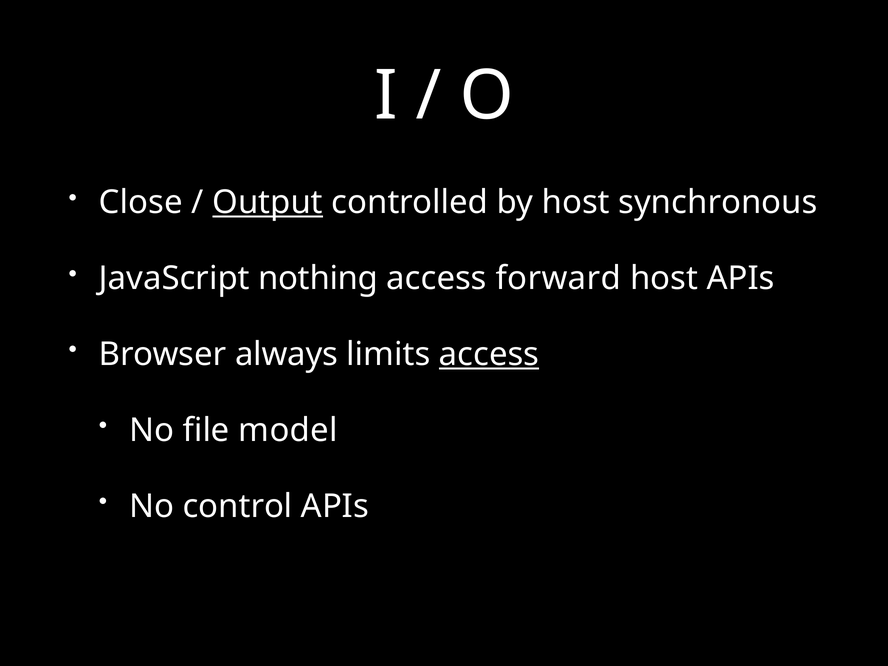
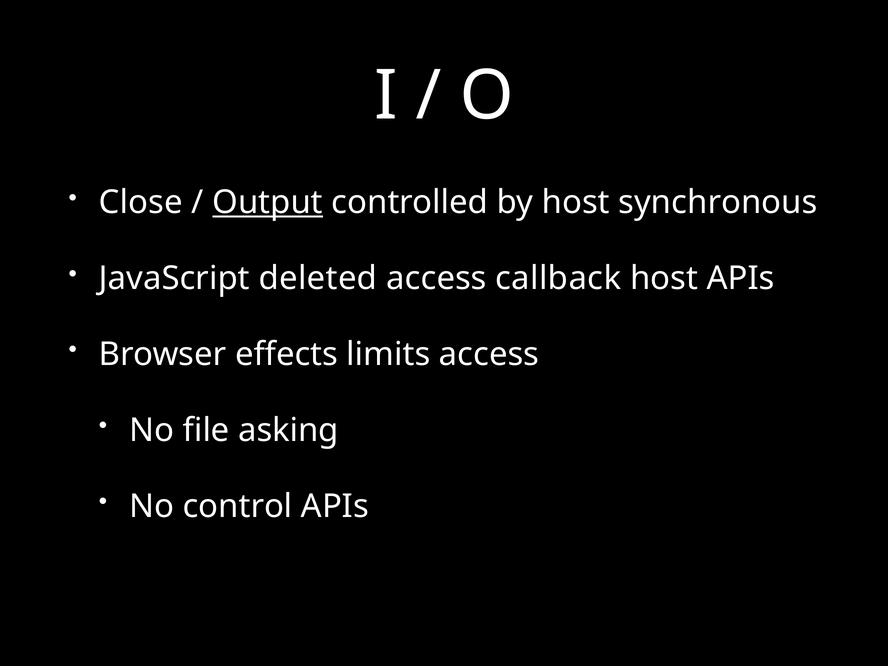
nothing: nothing -> deleted
forward: forward -> callback
always: always -> effects
access at (489, 354) underline: present -> none
model: model -> asking
